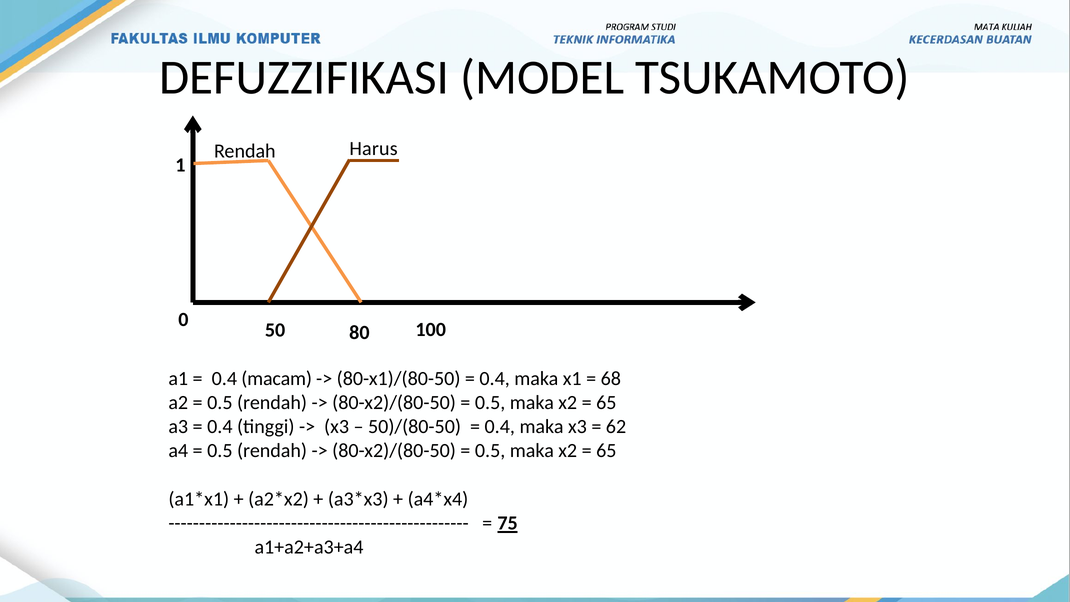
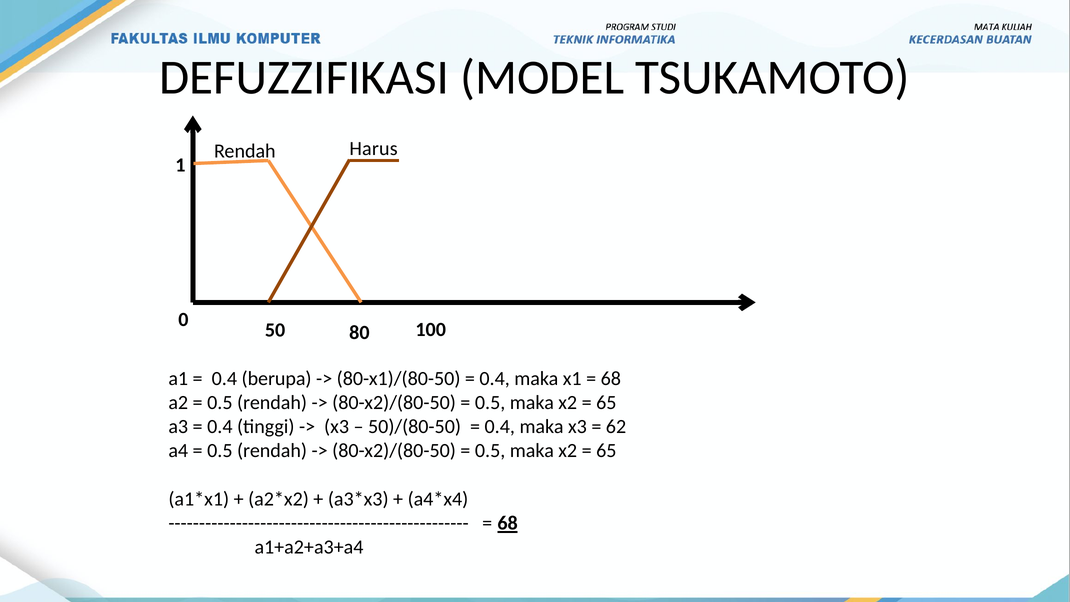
macam: macam -> berupa
75 at (508, 523): 75 -> 68
